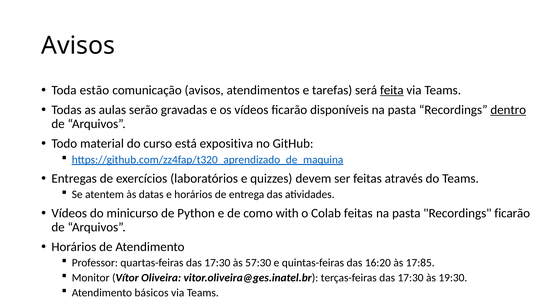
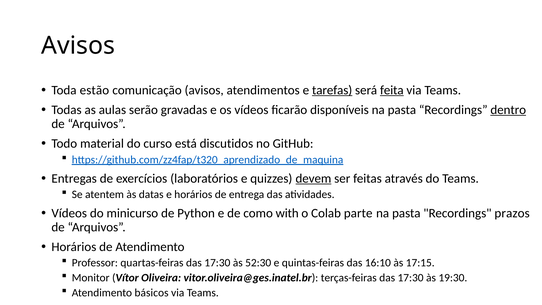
tarefas underline: none -> present
expositiva: expositiva -> discutidos
devem underline: none -> present
Colab feitas: feitas -> parte
Recordings ficarão: ficarão -> prazos
57:30: 57:30 -> 52:30
16:20: 16:20 -> 16:10
17:85: 17:85 -> 17:15
